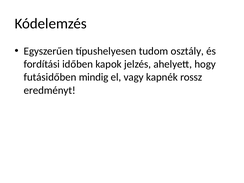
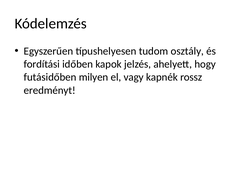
mindig: mindig -> milyen
